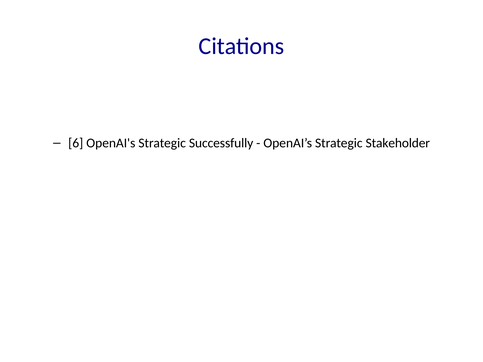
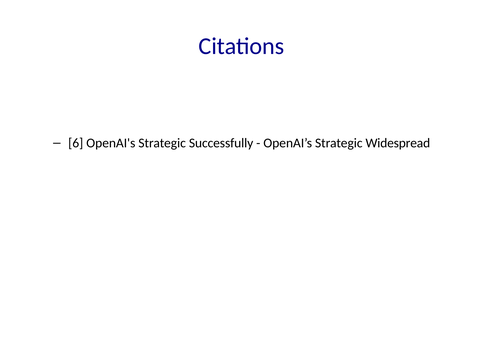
Stakeholder: Stakeholder -> Widespread
